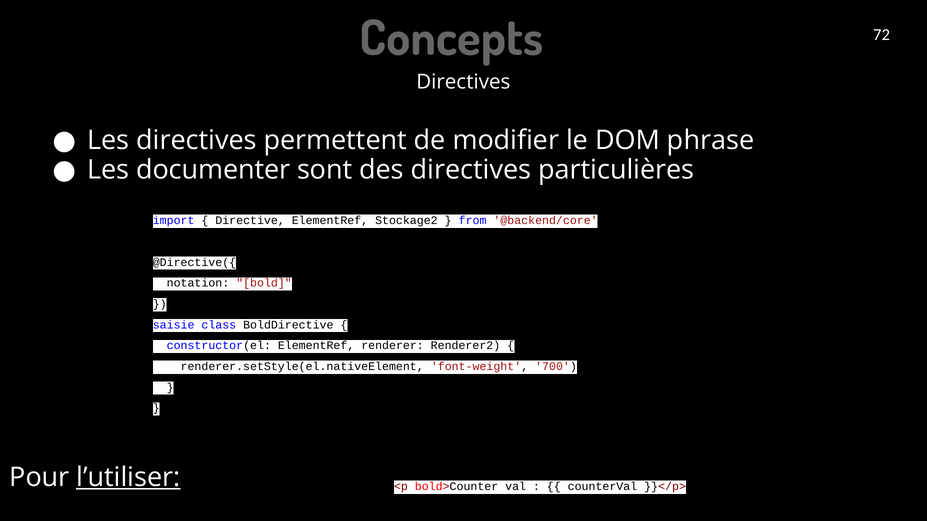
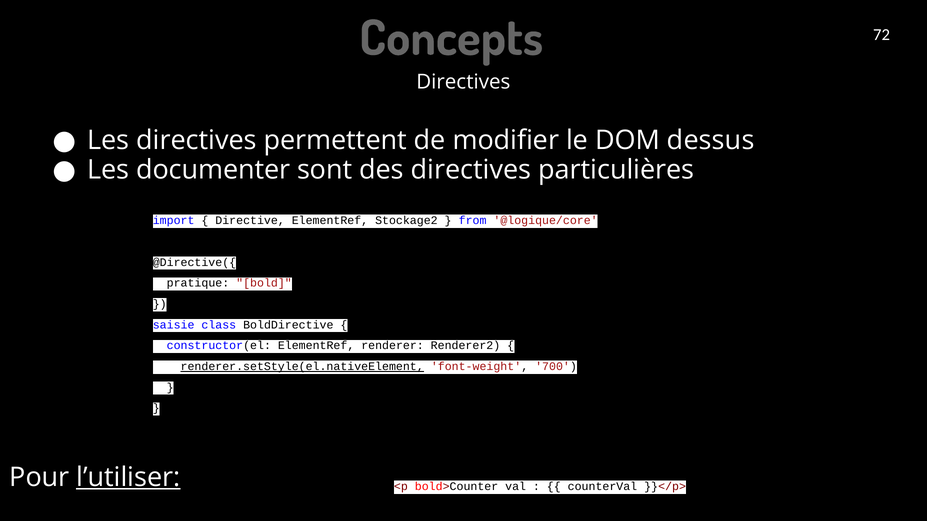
phrase: phrase -> dessus
@backend/core: @backend/core -> @logique/core
notation: notation -> pratique
renderer.setStyle(el.nativeElement underline: none -> present
